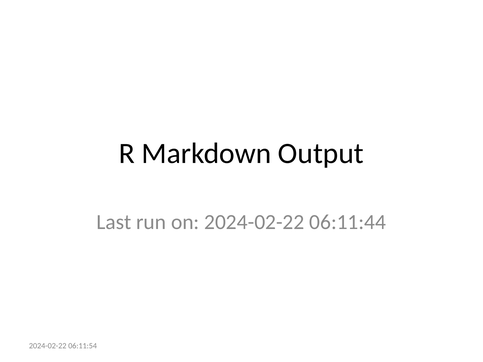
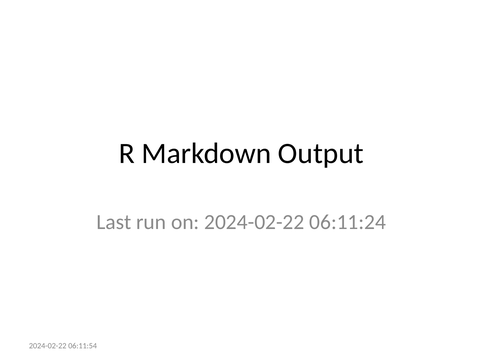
06:11:44: 06:11:44 -> 06:11:24
